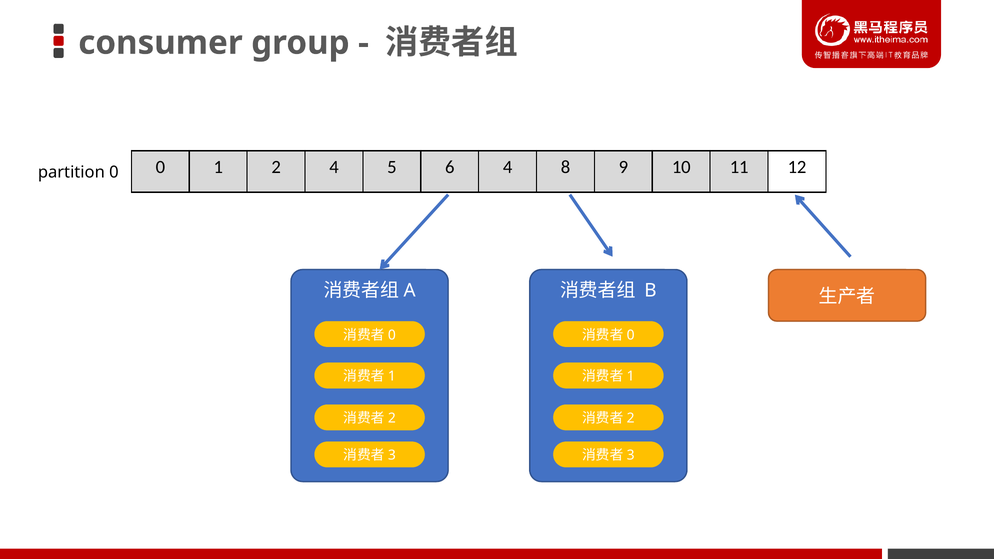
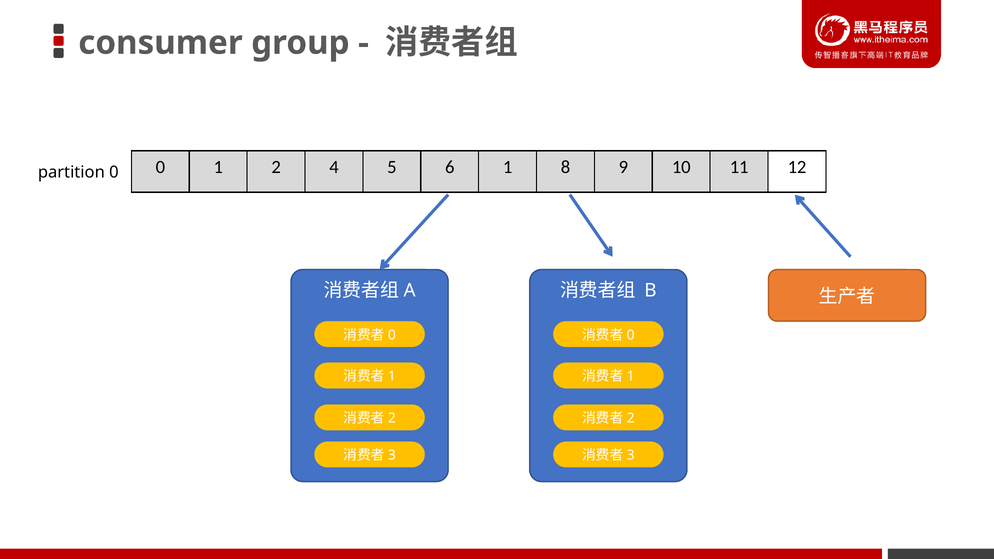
6 4: 4 -> 1
